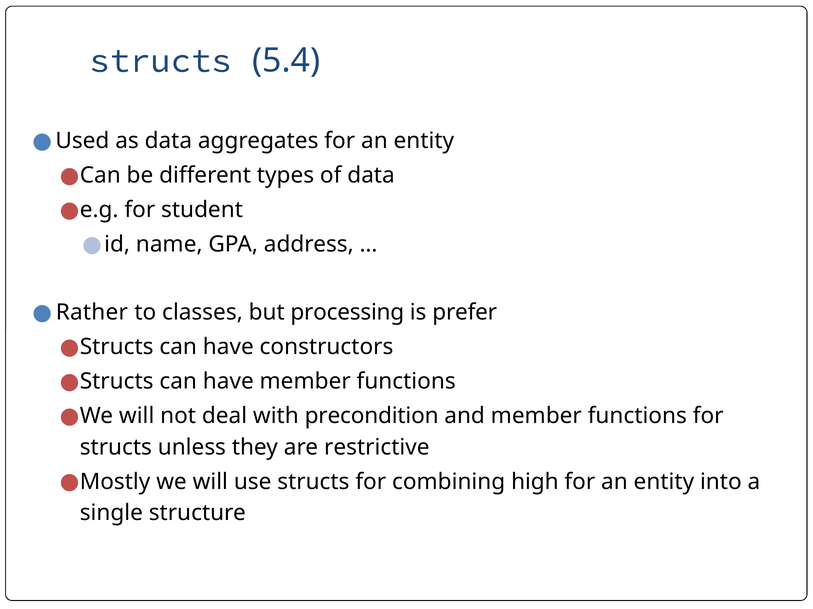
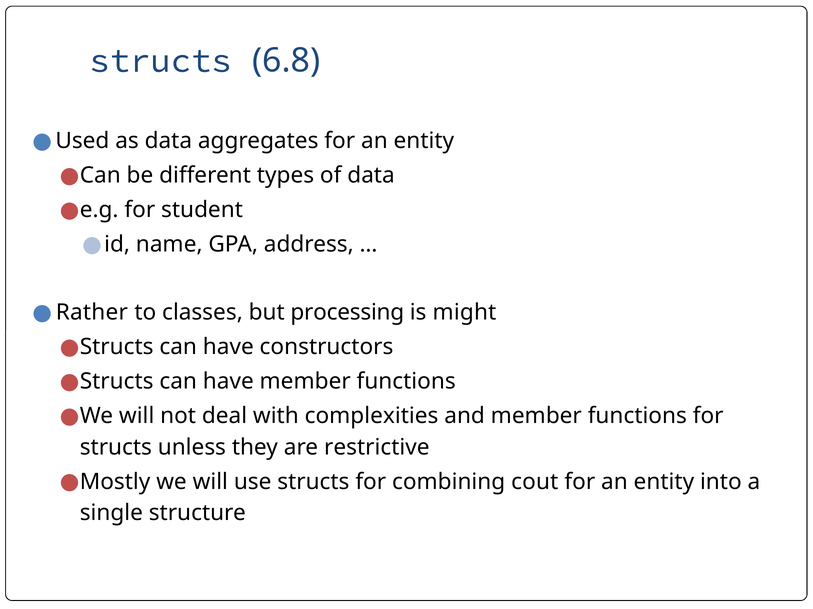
5.4: 5.4 -> 6.8
prefer: prefer -> might
precondition: precondition -> complexities
high: high -> cout
